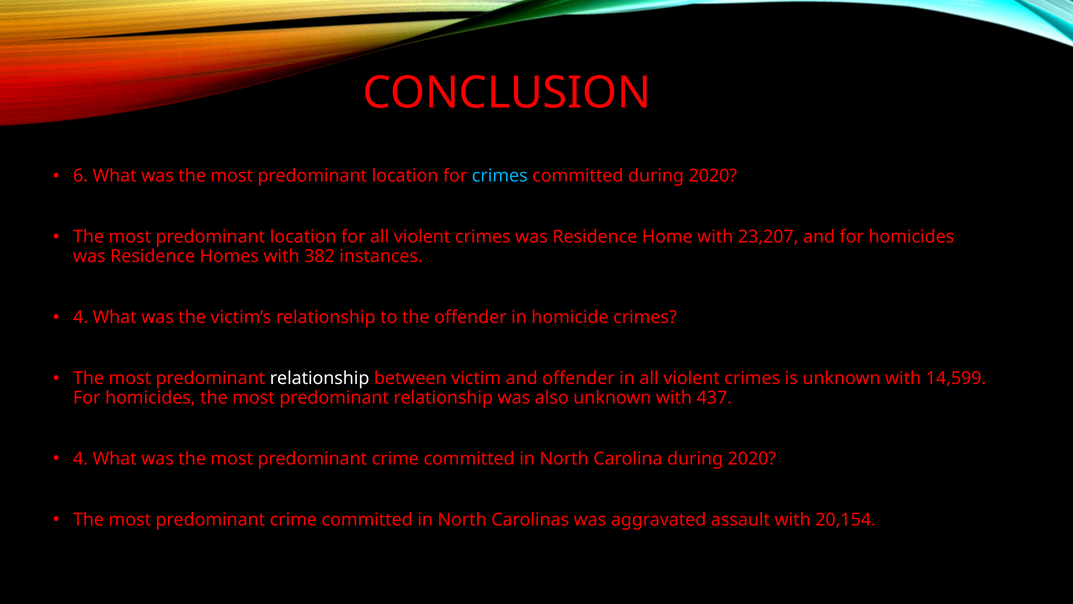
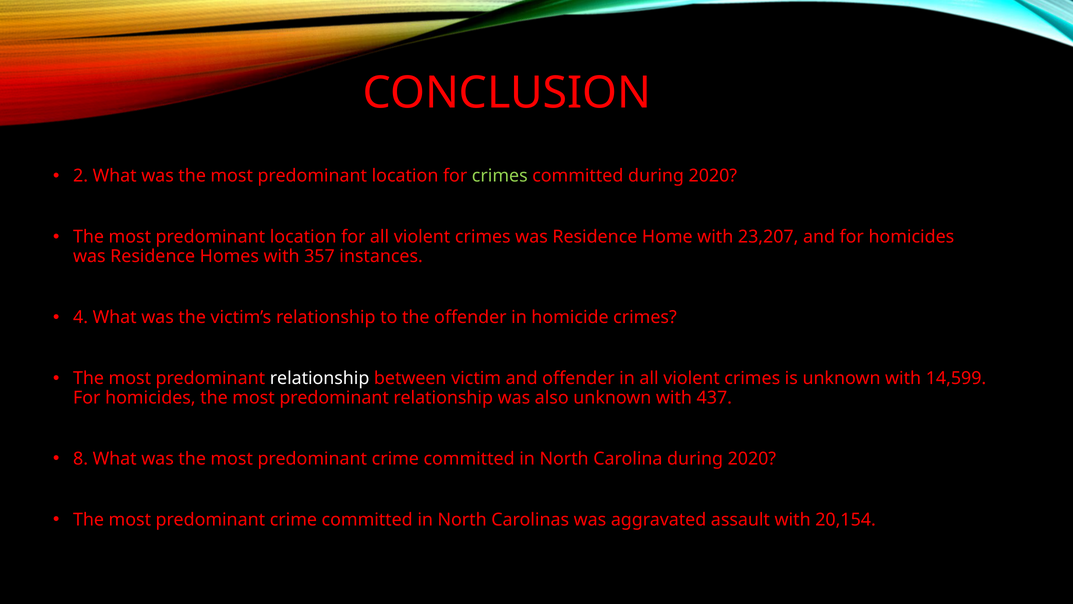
6: 6 -> 2
crimes at (500, 176) colour: light blue -> light green
382: 382 -> 357
4 at (81, 458): 4 -> 8
